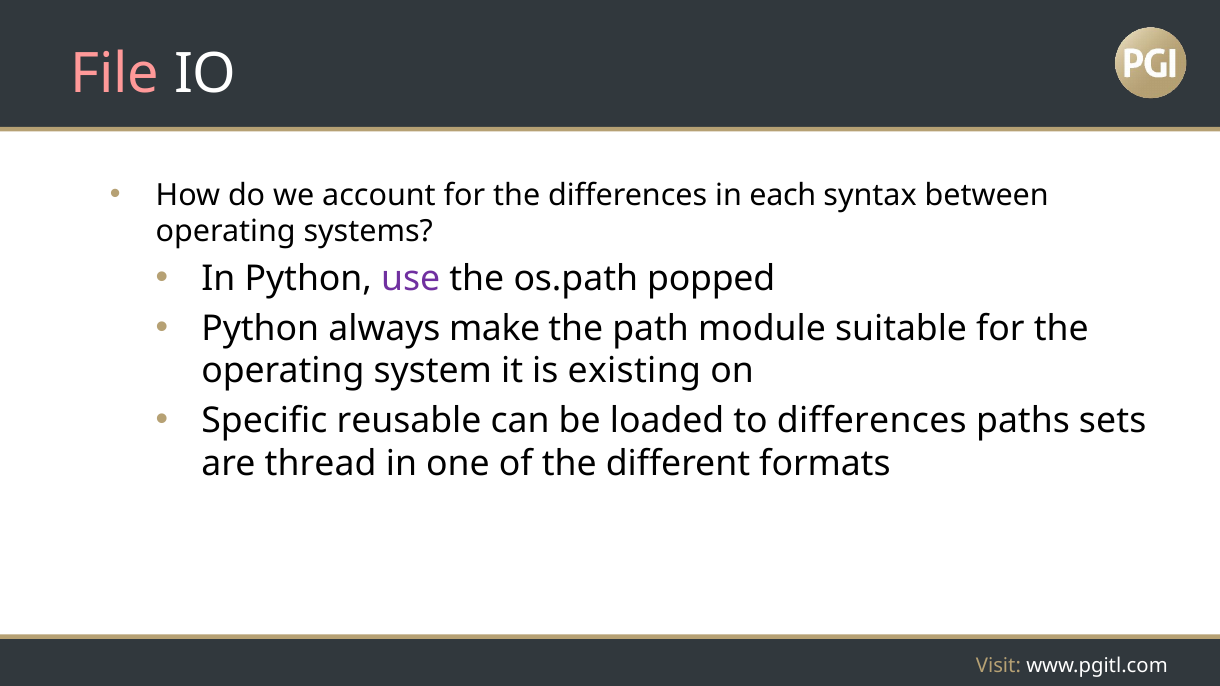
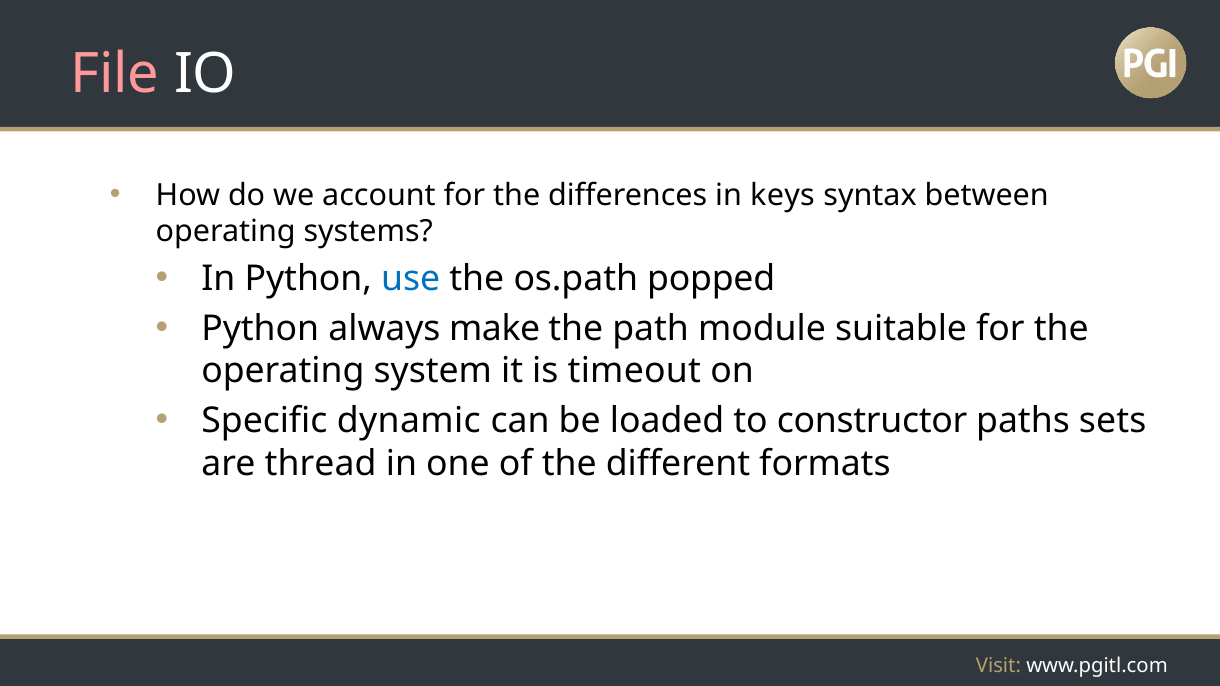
each: each -> keys
use colour: purple -> blue
existing: existing -> timeout
reusable: reusable -> dynamic
to differences: differences -> constructor
